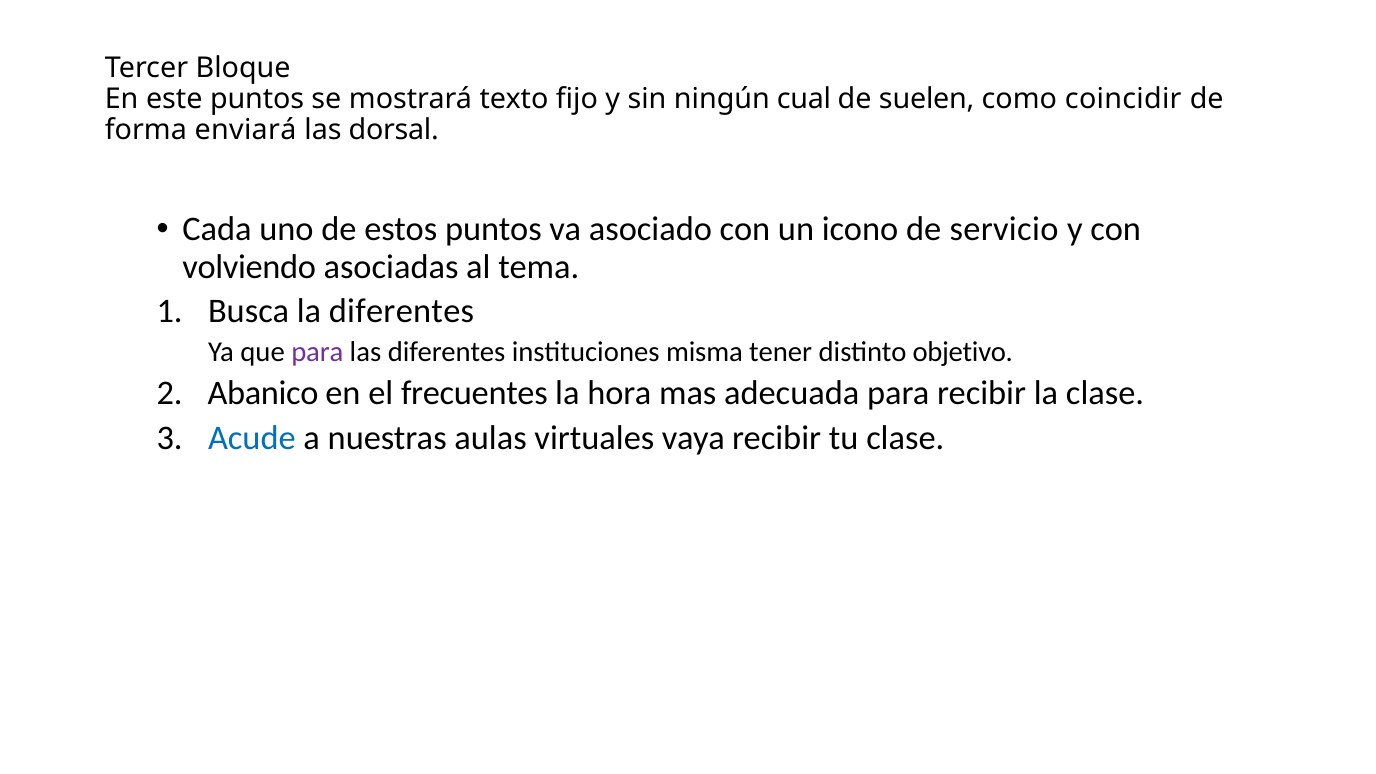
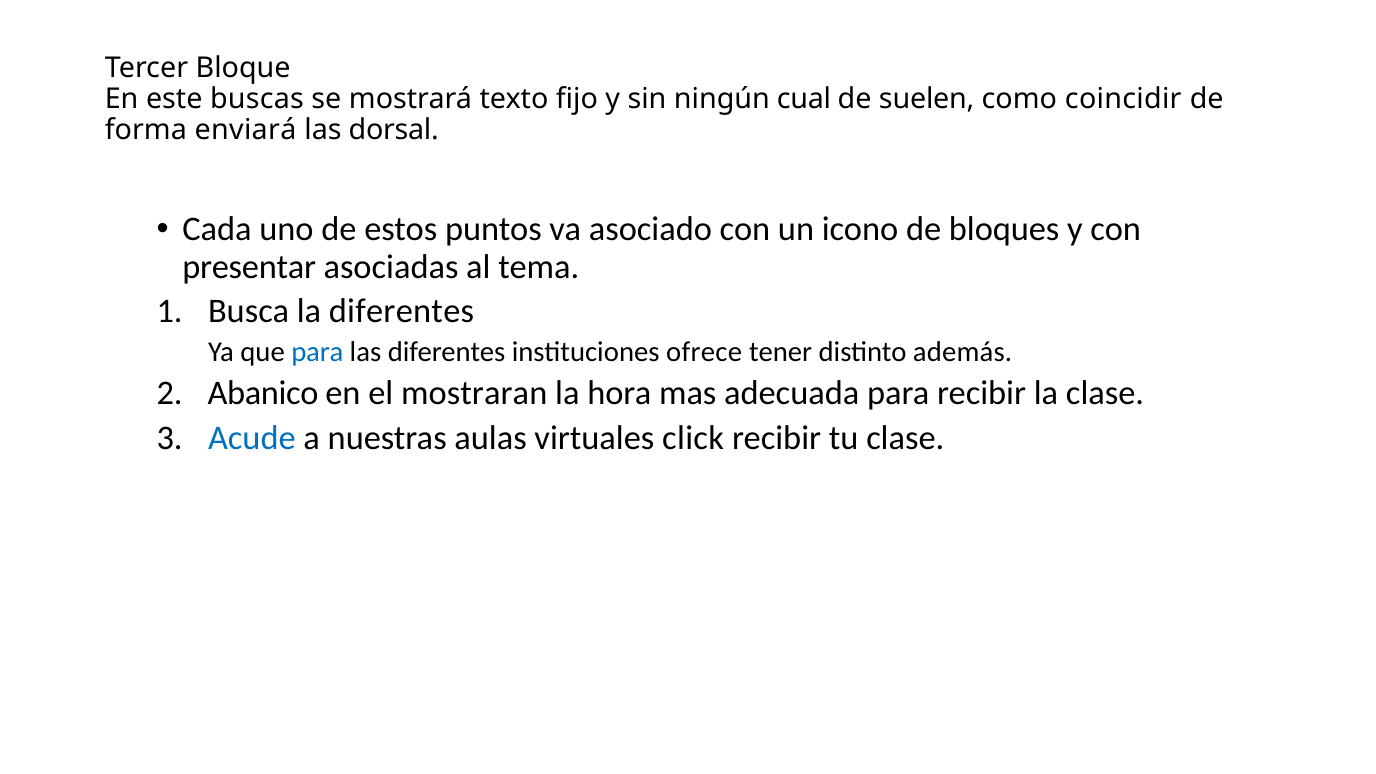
este puntos: puntos -> buscas
servicio: servicio -> bloques
volviendo: volviendo -> presentar
para at (317, 352) colour: purple -> blue
misma: misma -> ofrece
objetivo: objetivo -> además
frecuentes: frecuentes -> mostraran
vaya: vaya -> click
